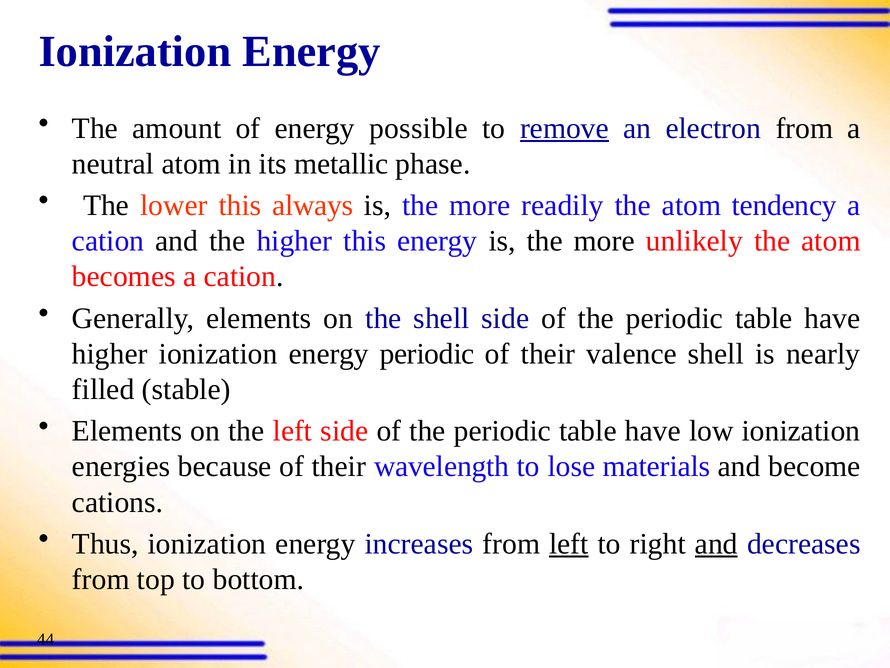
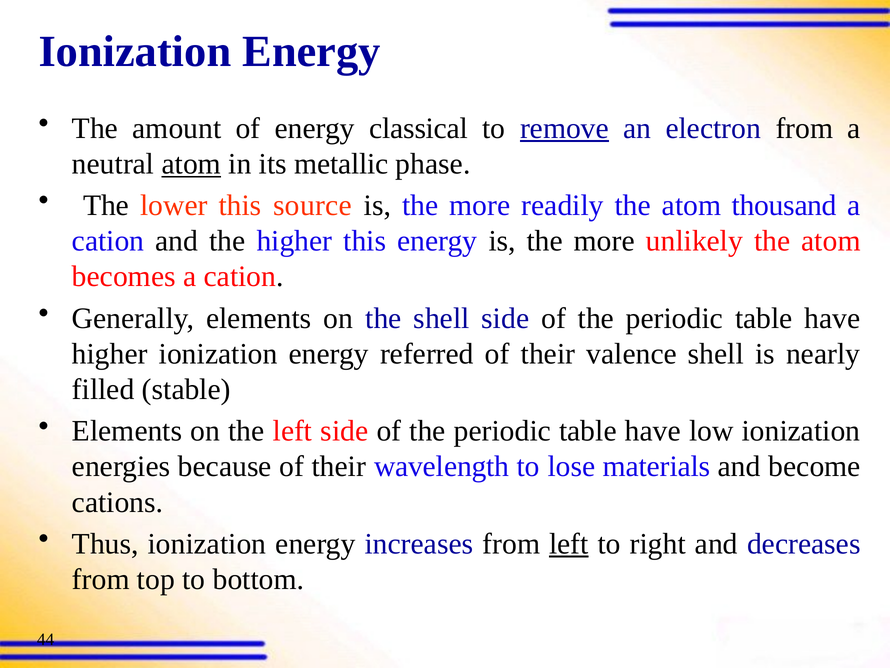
possible: possible -> classical
atom at (191, 164) underline: none -> present
always: always -> source
tendency: tendency -> thousand
energy periodic: periodic -> referred
and at (716, 543) underline: present -> none
